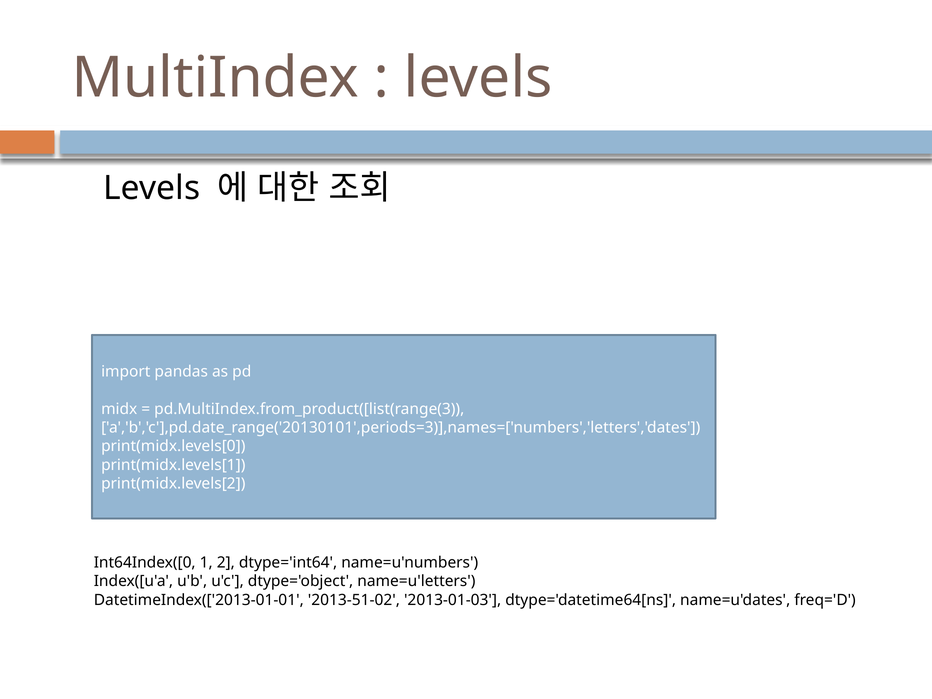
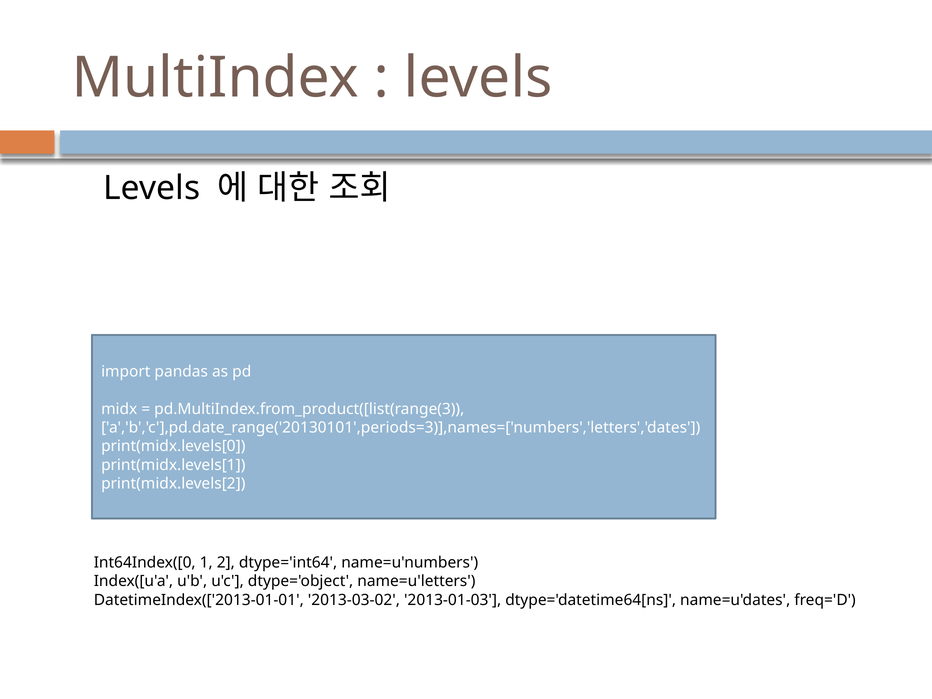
2013-51-02: 2013-51-02 -> 2013-03-02
